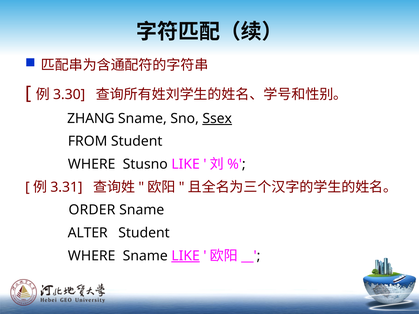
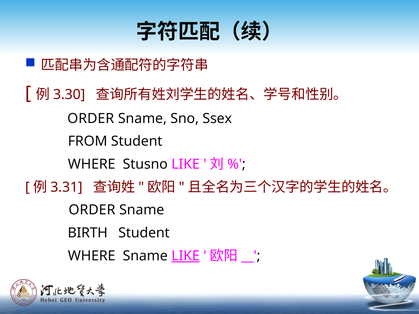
ZHANG at (91, 119): ZHANG -> ORDER
Ssex underline: present -> none
ALTER: ALTER -> BIRTH
